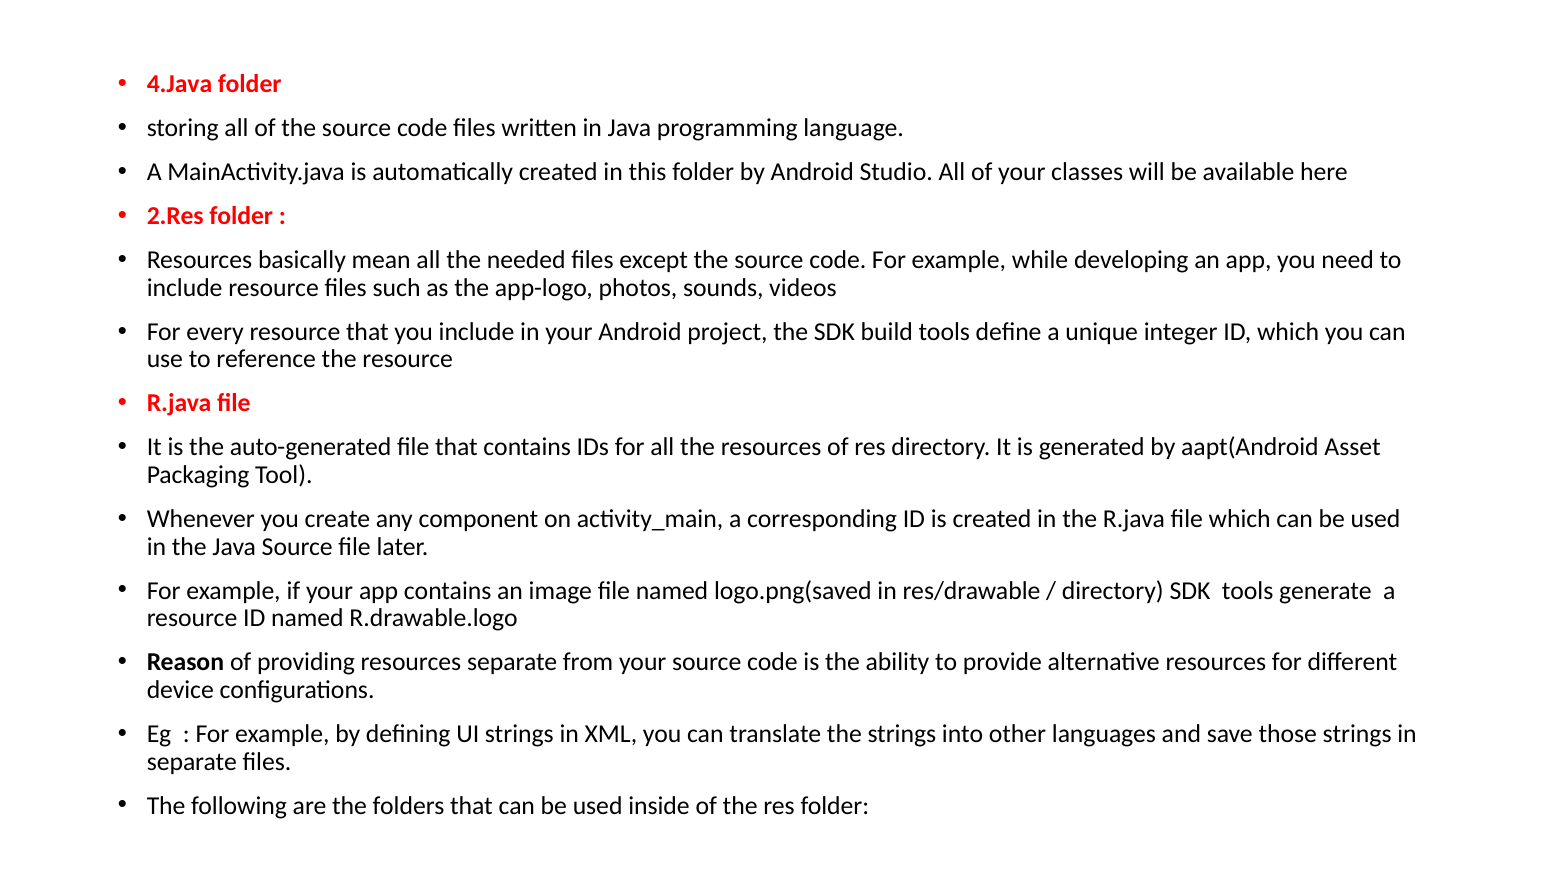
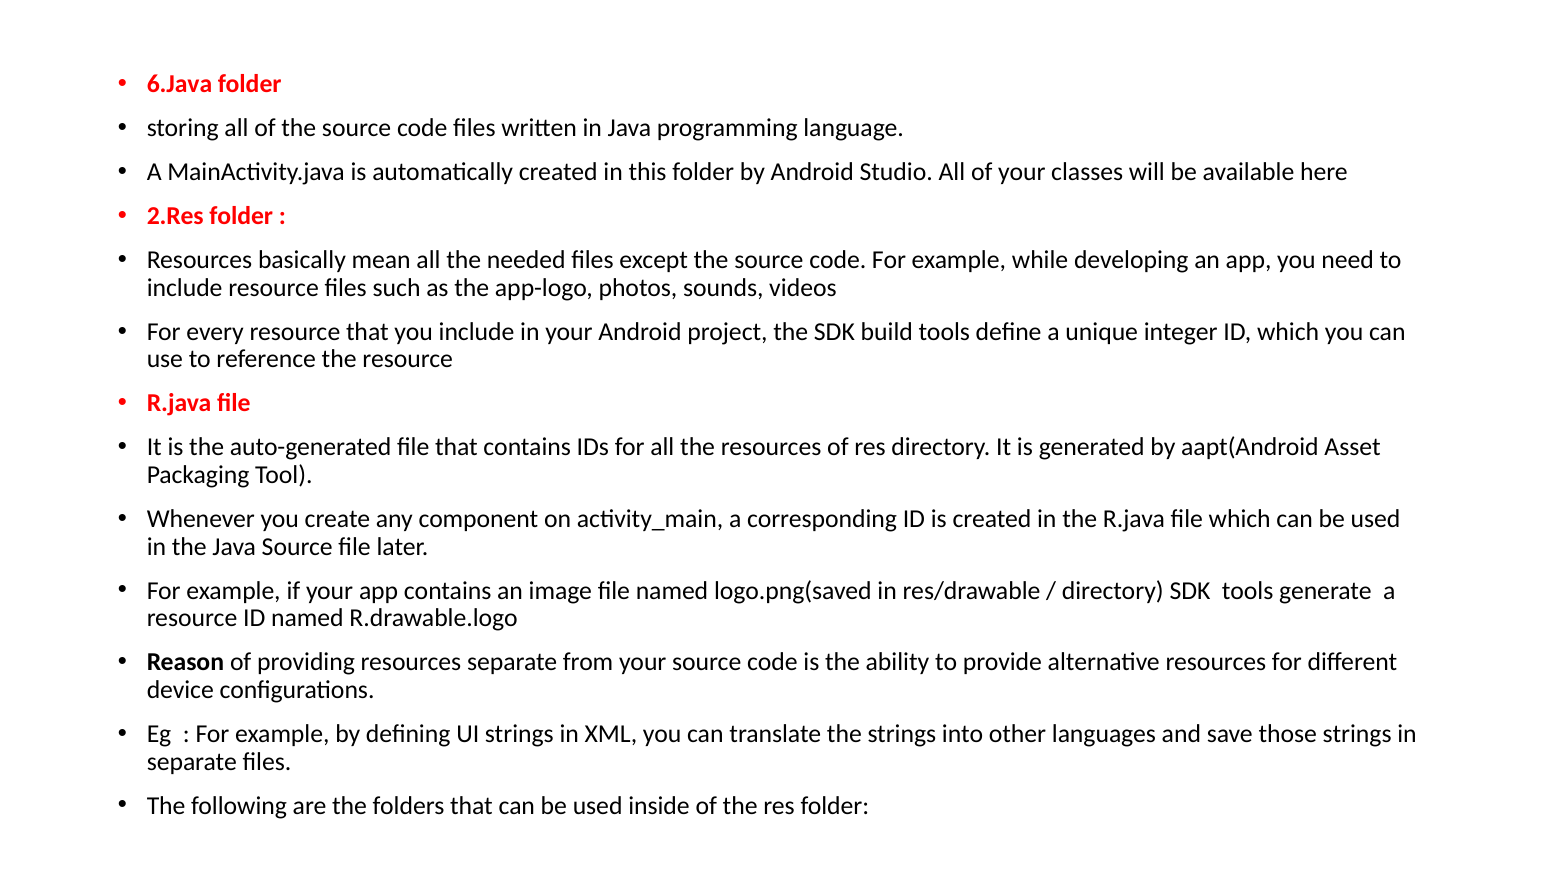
4.Java: 4.Java -> 6.Java
